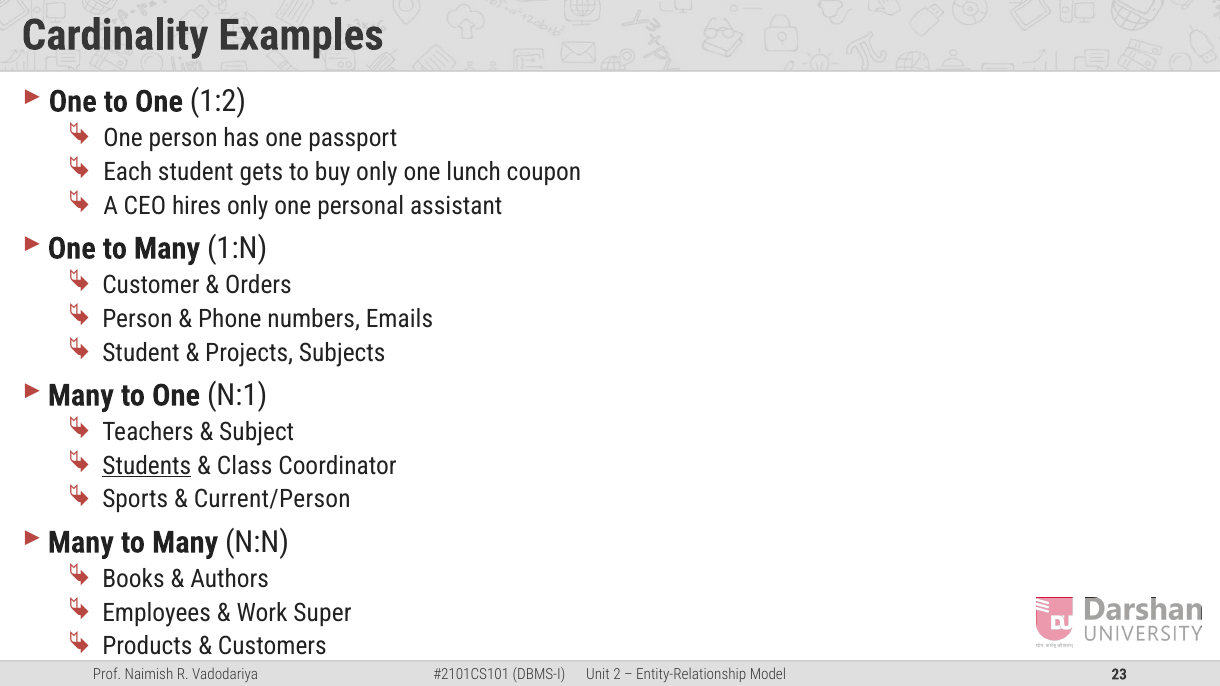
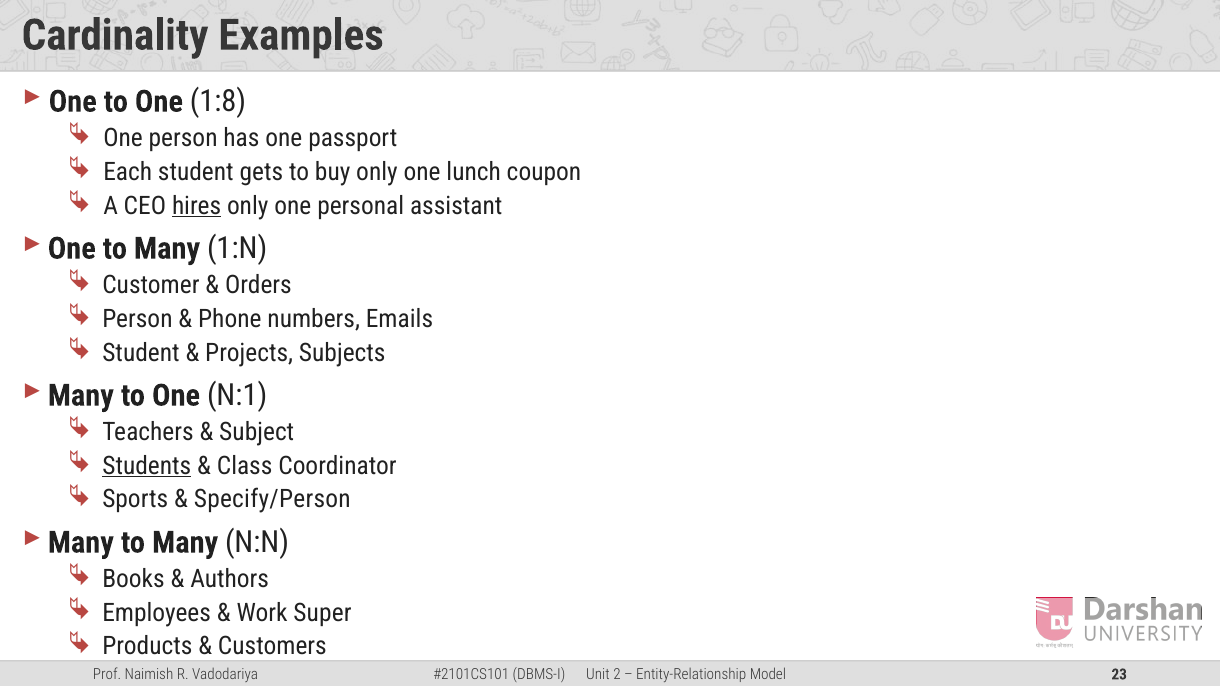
1:2: 1:2 -> 1:8
hires underline: none -> present
Current/Person: Current/Person -> Specify/Person
